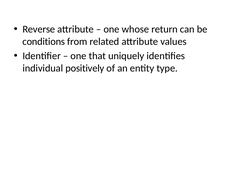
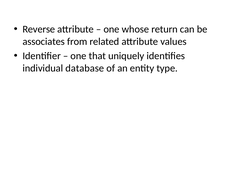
conditions: conditions -> associates
positively: positively -> database
